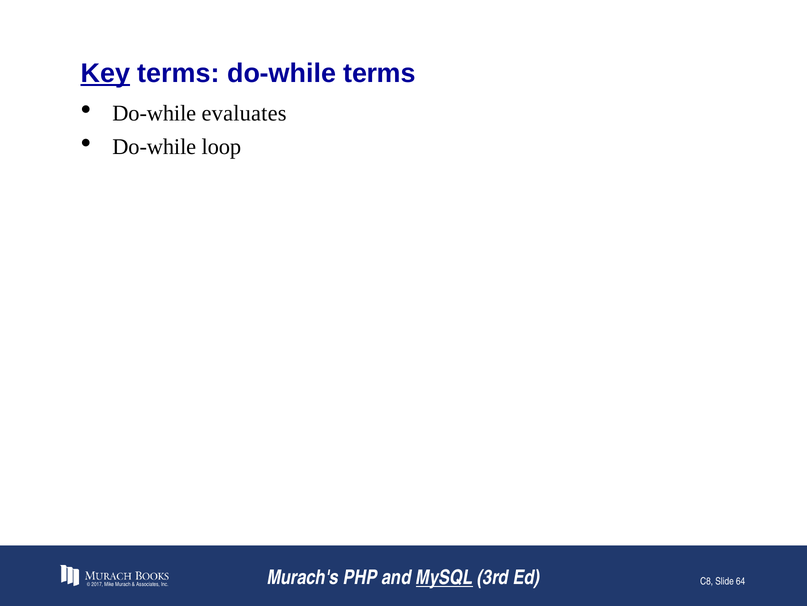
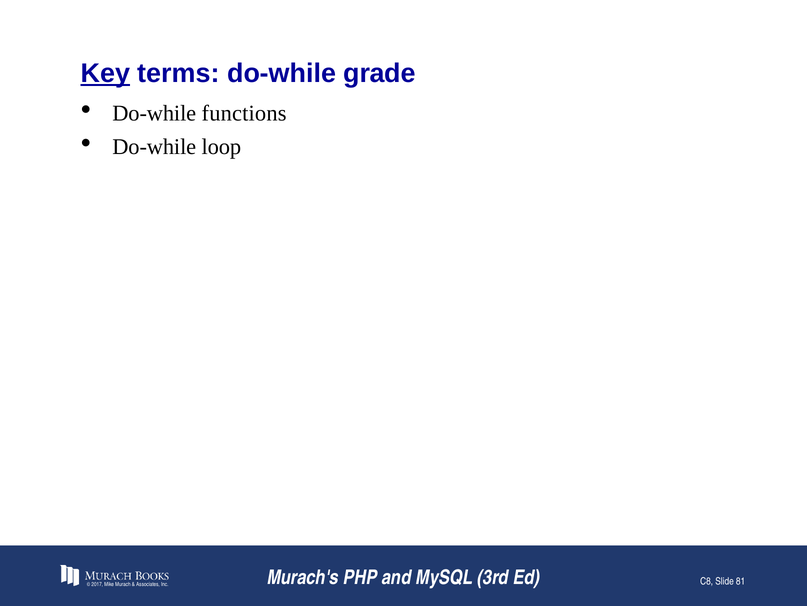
do-while terms: terms -> grade
evaluates: evaluates -> functions
MySQL underline: present -> none
64: 64 -> 81
